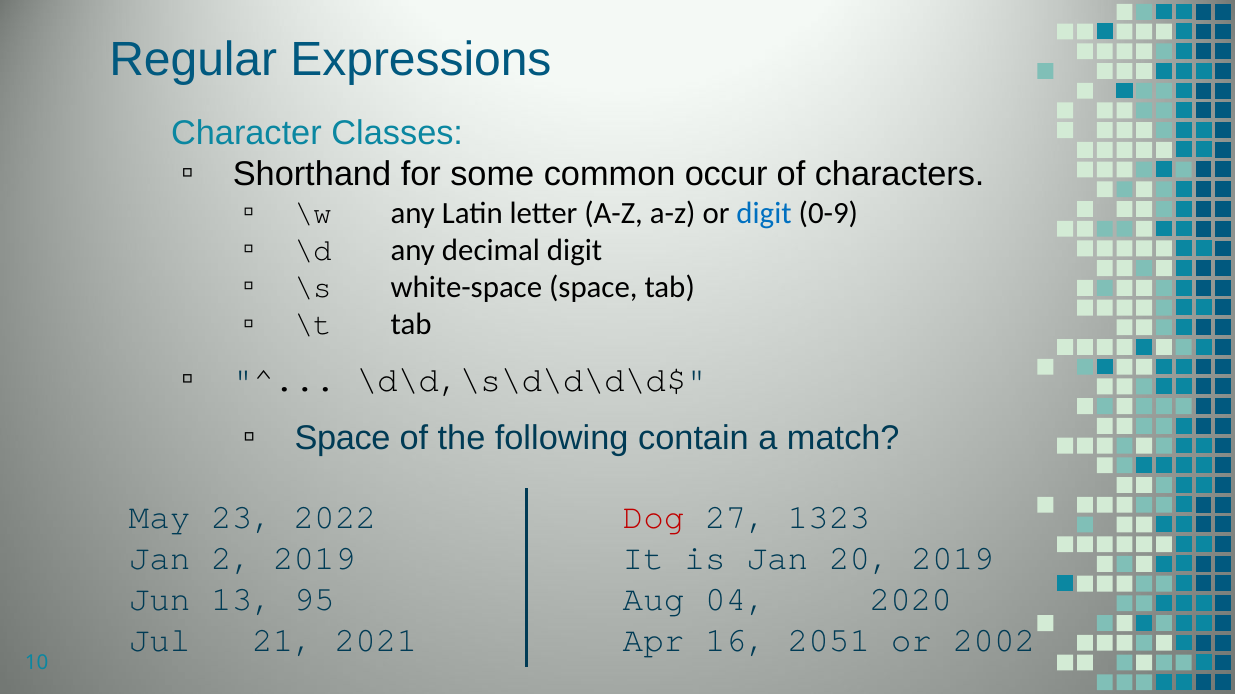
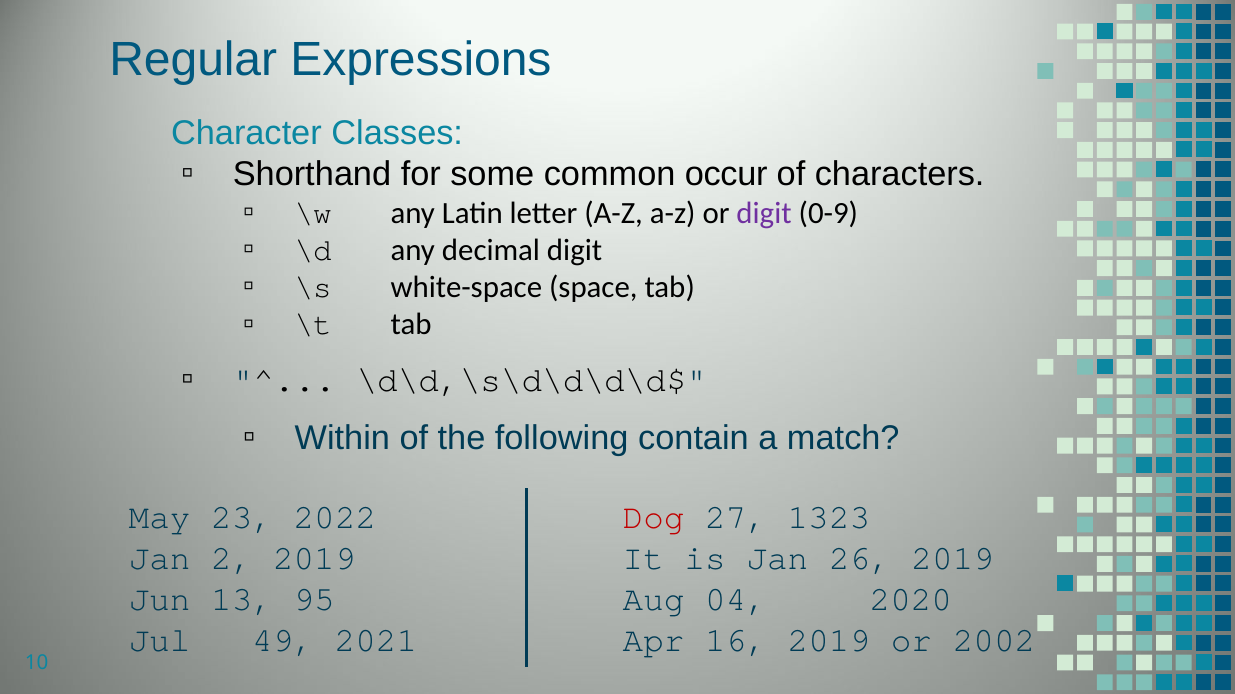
digit at (764, 214) colour: blue -> purple
Space at (343, 438): Space -> Within
20: 20 -> 26
21: 21 -> 49
16 2051: 2051 -> 2019
